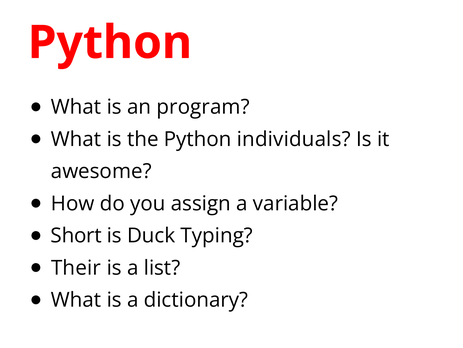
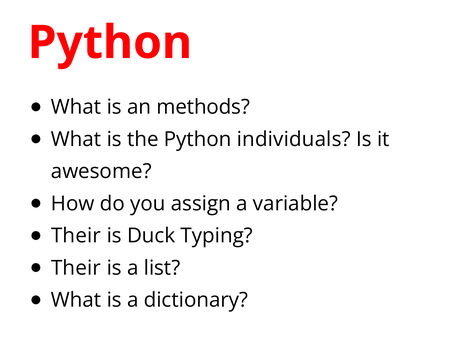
program: program -> methods
Short at (76, 235): Short -> Their
